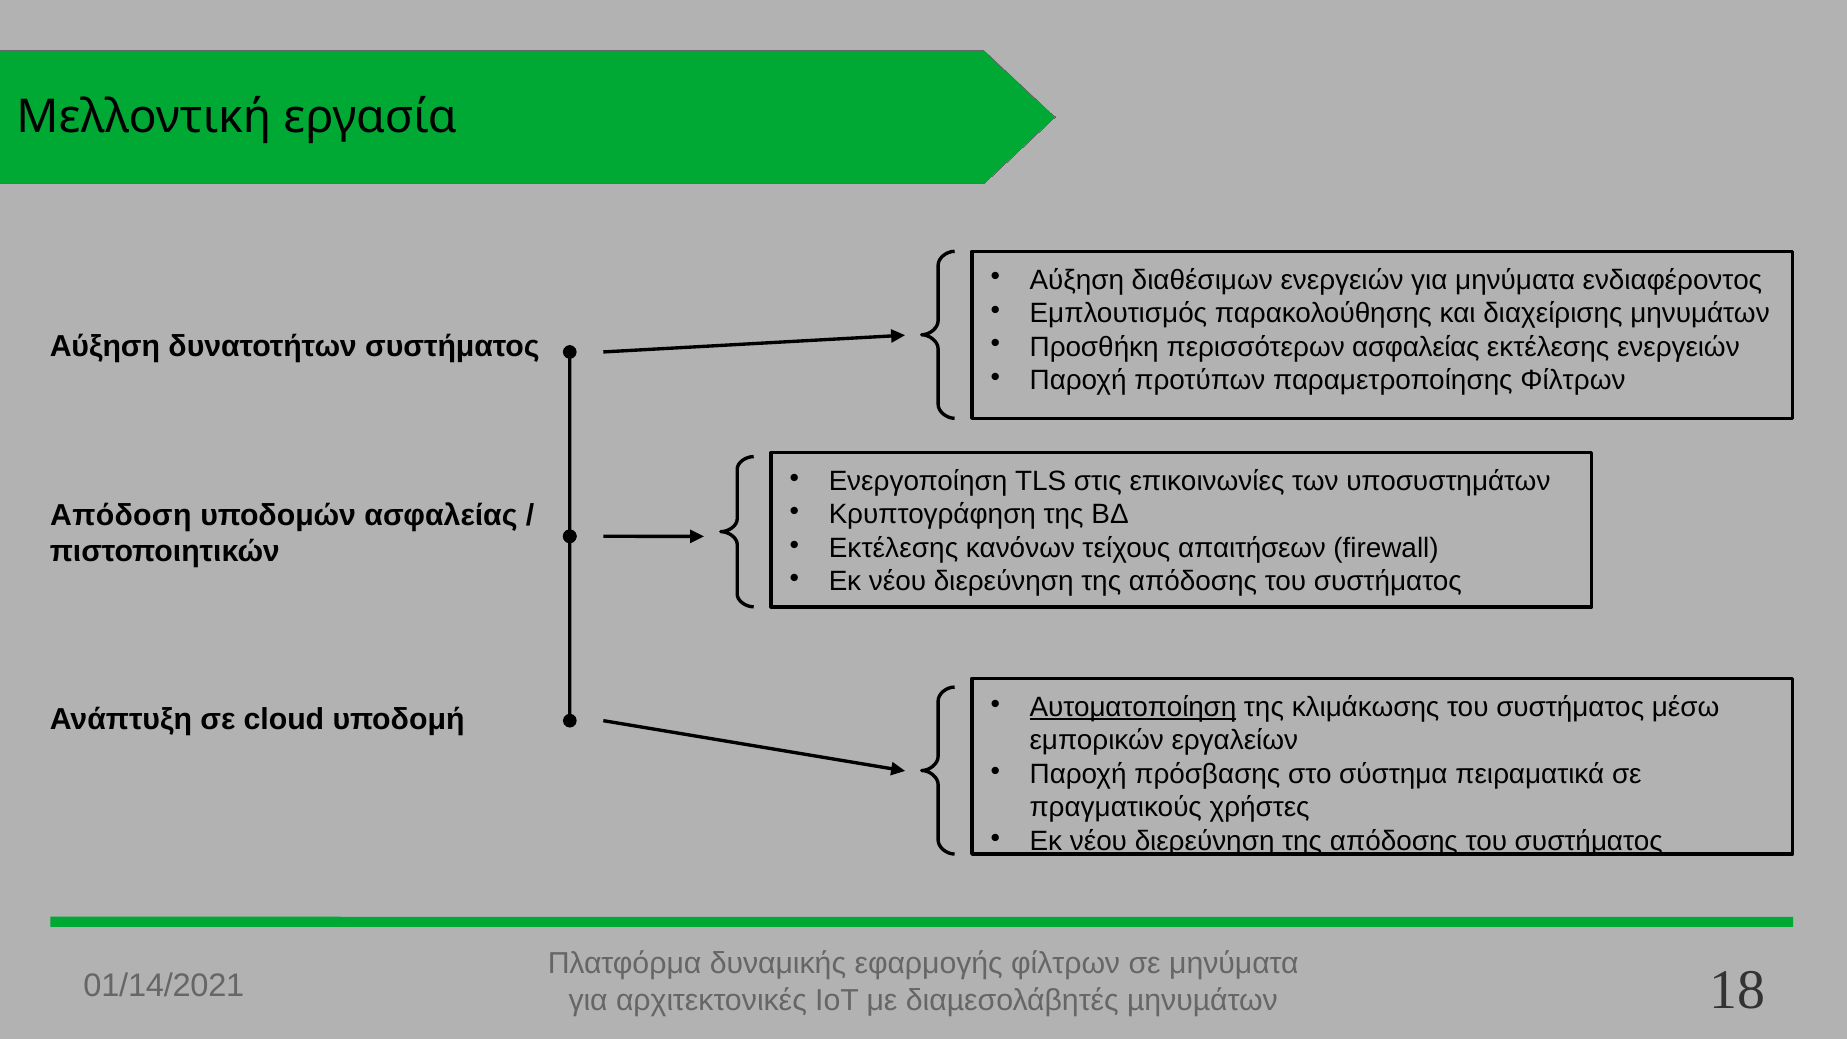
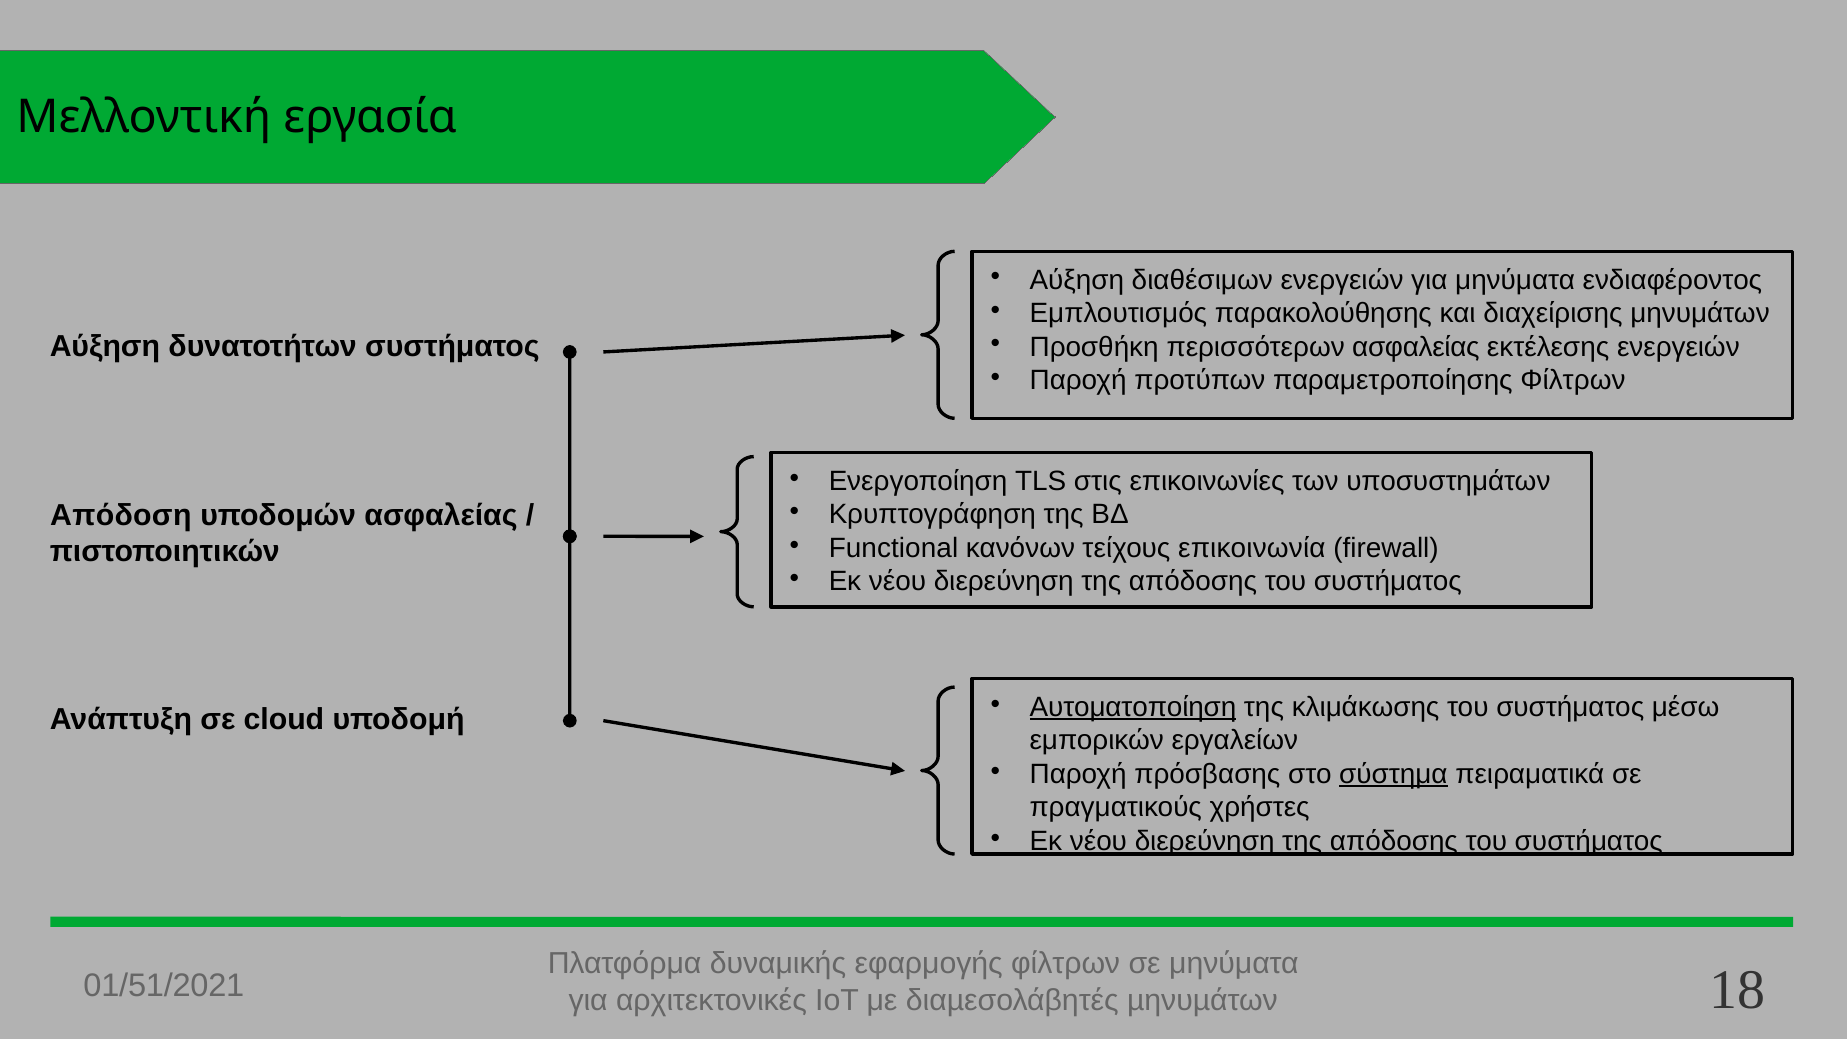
Εκτέλεσης at (893, 548): Εκτέλεσης -> Functional
απαιτήσεων: απαιτήσεων -> επικοινωνία
σύστημα underline: none -> present
01/14/2021: 01/14/2021 -> 01/51/2021
